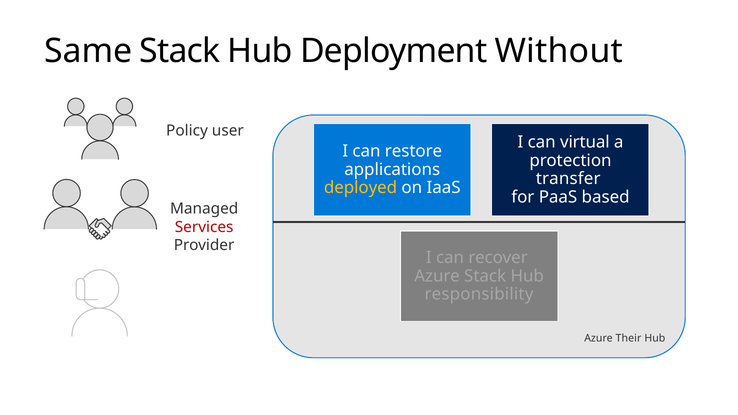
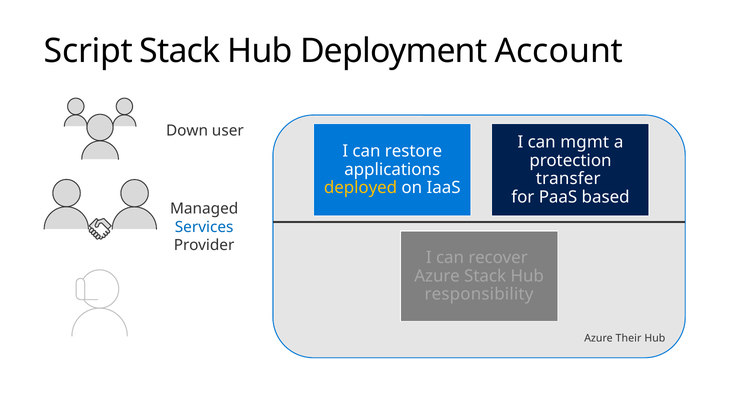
Same: Same -> Script
Without: Without -> Account
Policy: Policy -> Down
virtual: virtual -> mgmt
Services colour: red -> blue
